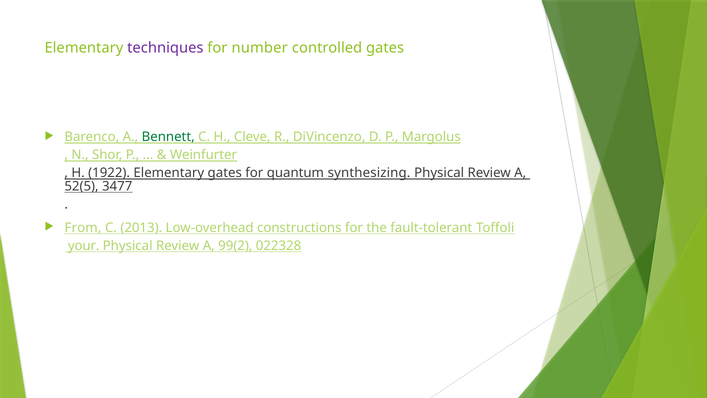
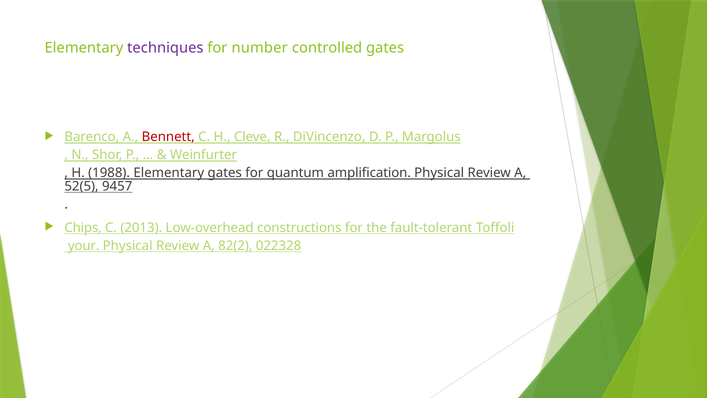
Bennett colour: green -> red
1922: 1922 -> 1988
synthesizing: synthesizing -> amplification
3477: 3477 -> 9457
From: From -> Chips
99(2: 99(2 -> 82(2
